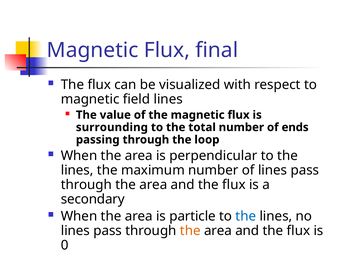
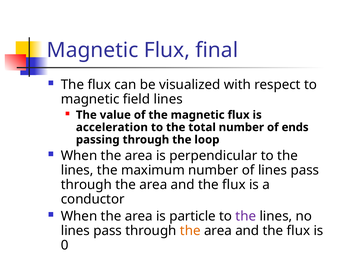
surrounding: surrounding -> acceleration
secondary: secondary -> conductor
the at (246, 216) colour: blue -> purple
